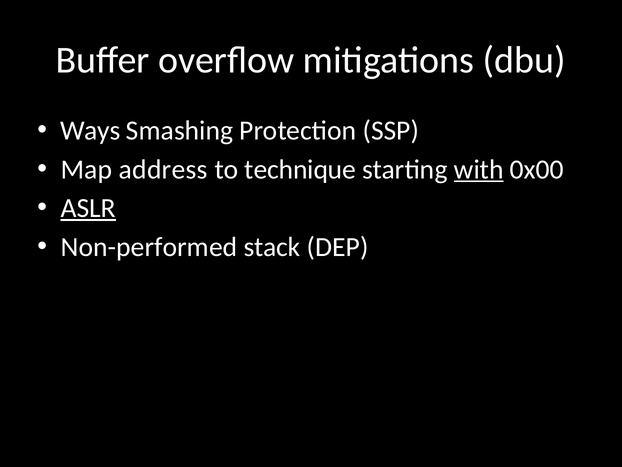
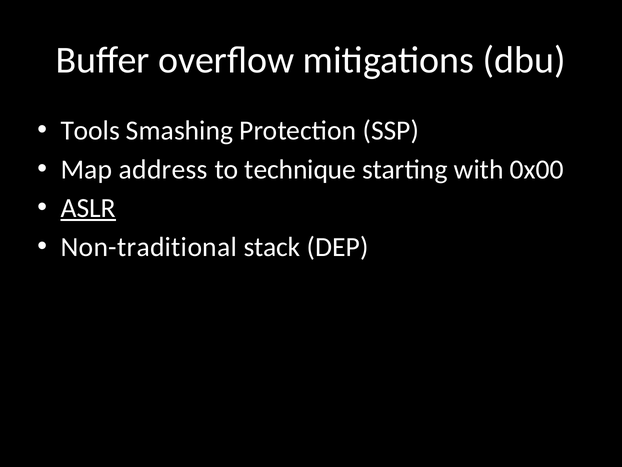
Ways: Ways -> Tools
with underline: present -> none
Non-performed: Non-performed -> Non-traditional
